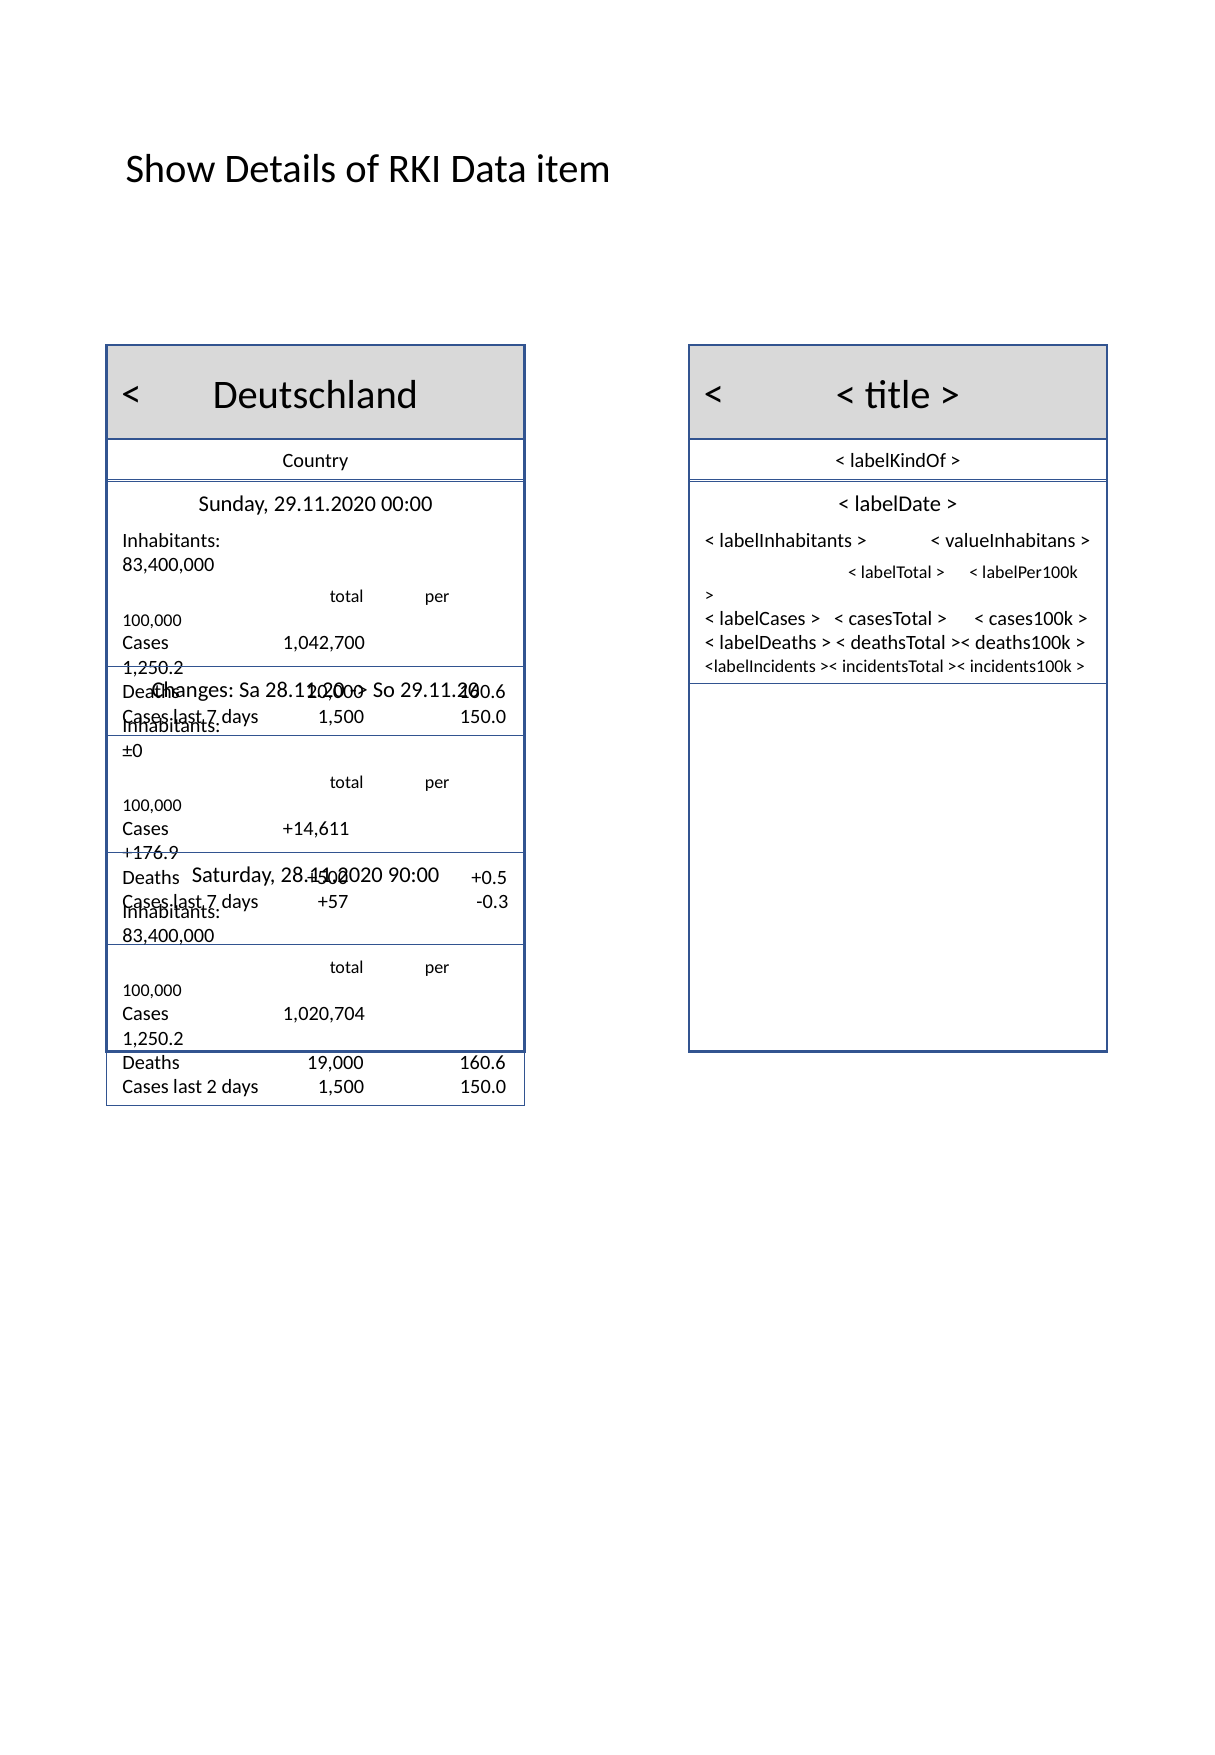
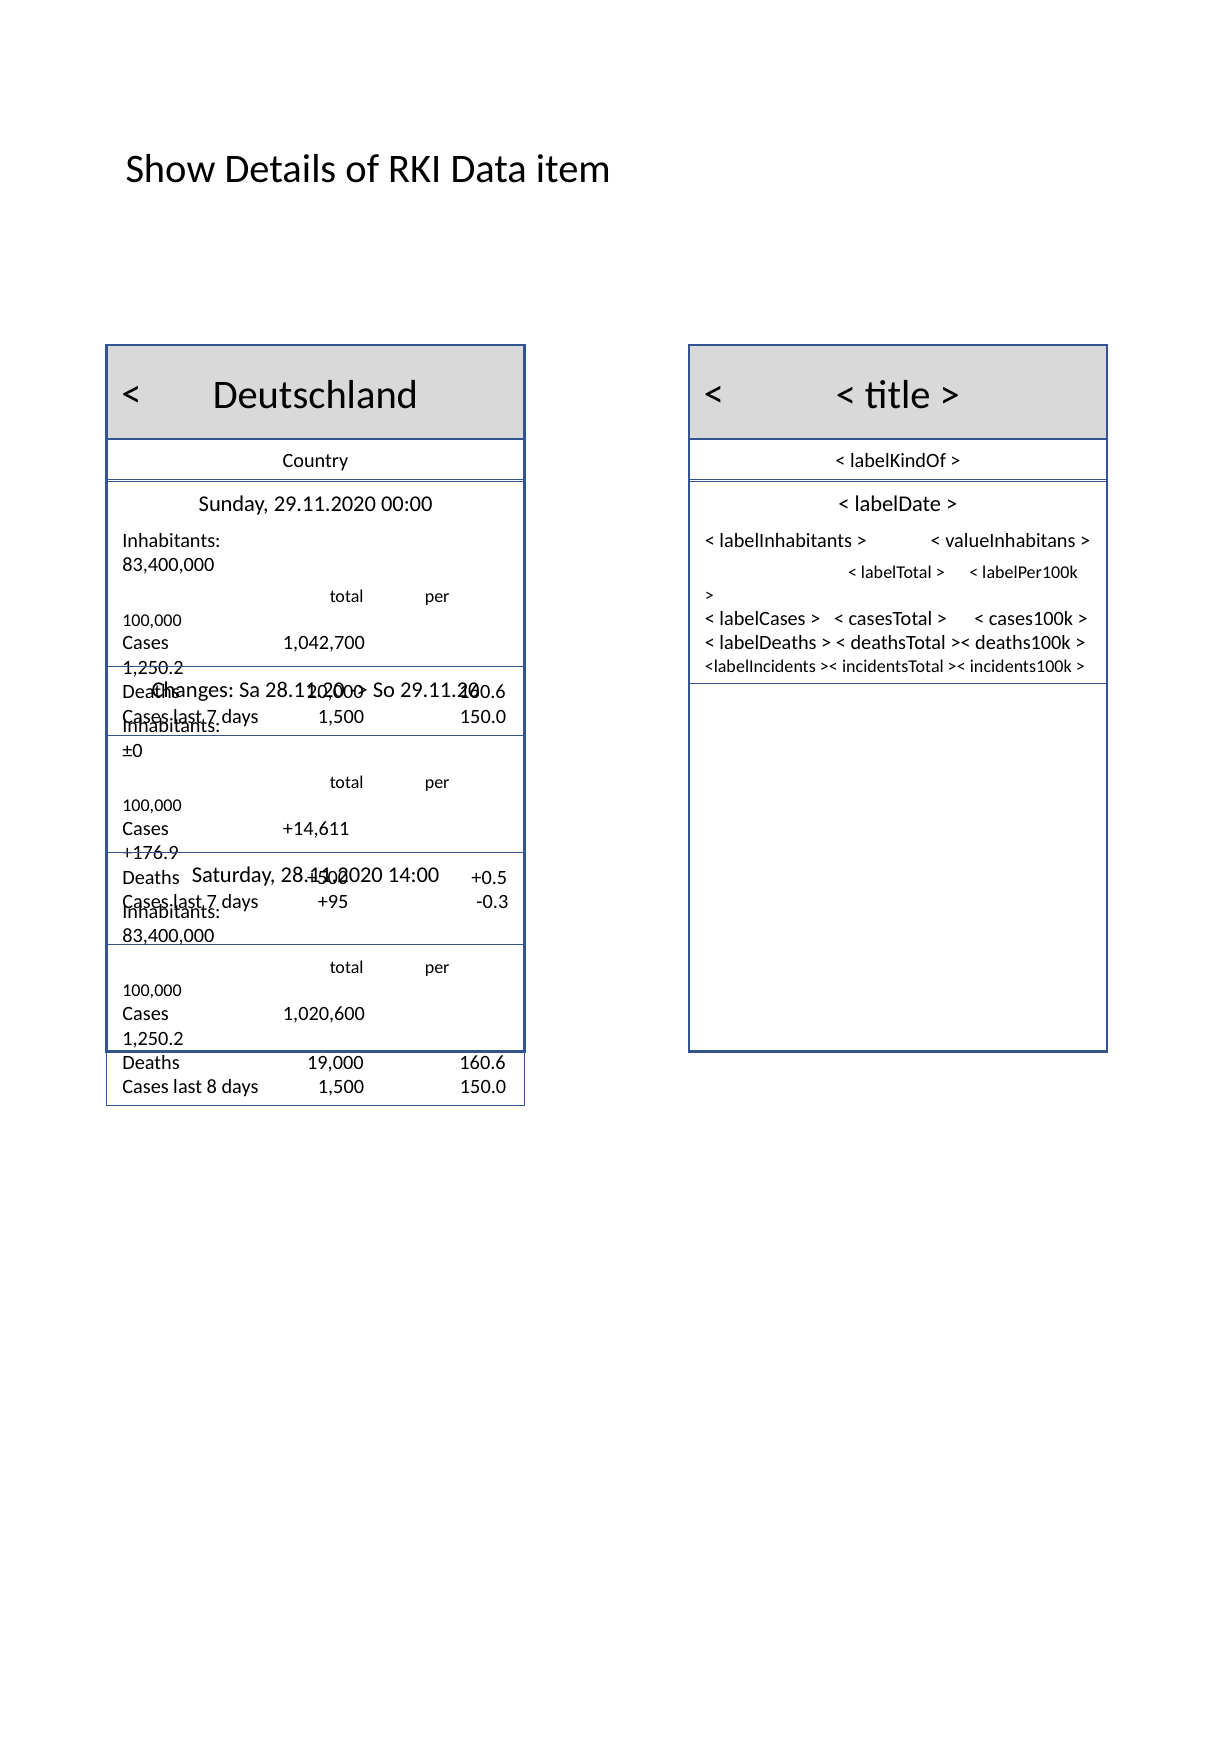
90:00: 90:00 -> 14:00
+57: +57 -> +95
1,020,704: 1,020,704 -> 1,020,600
2: 2 -> 8
